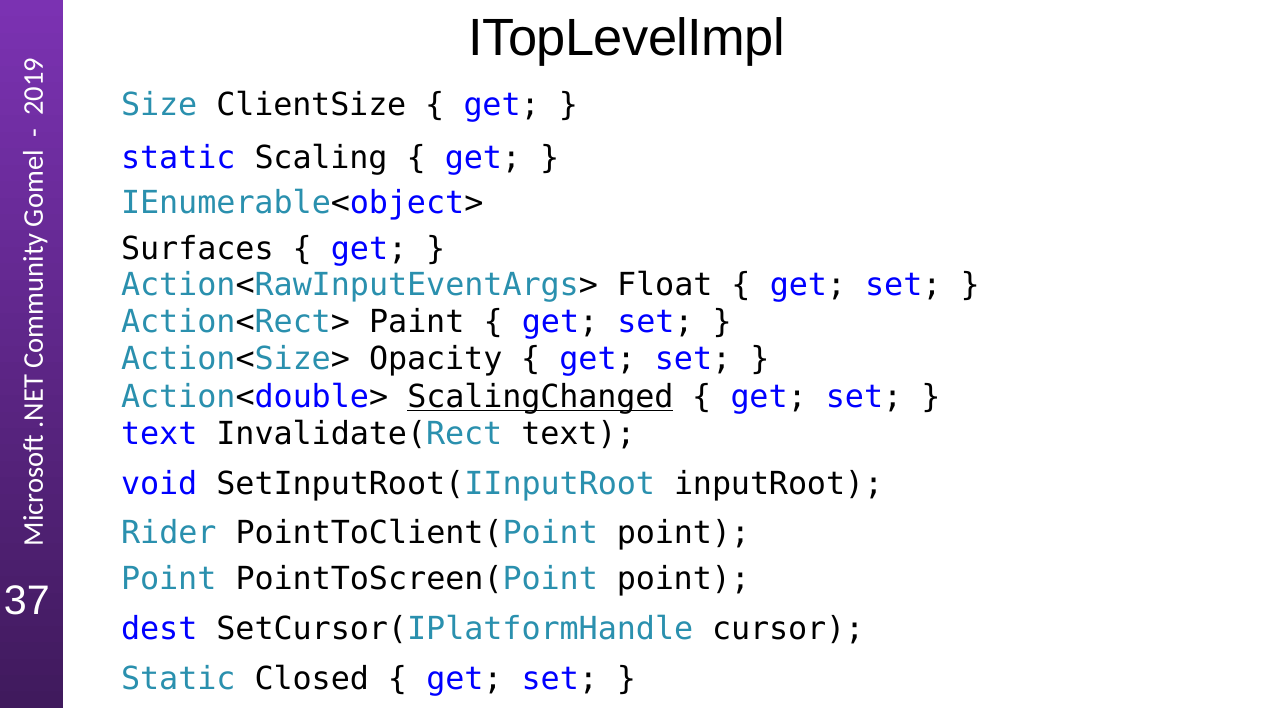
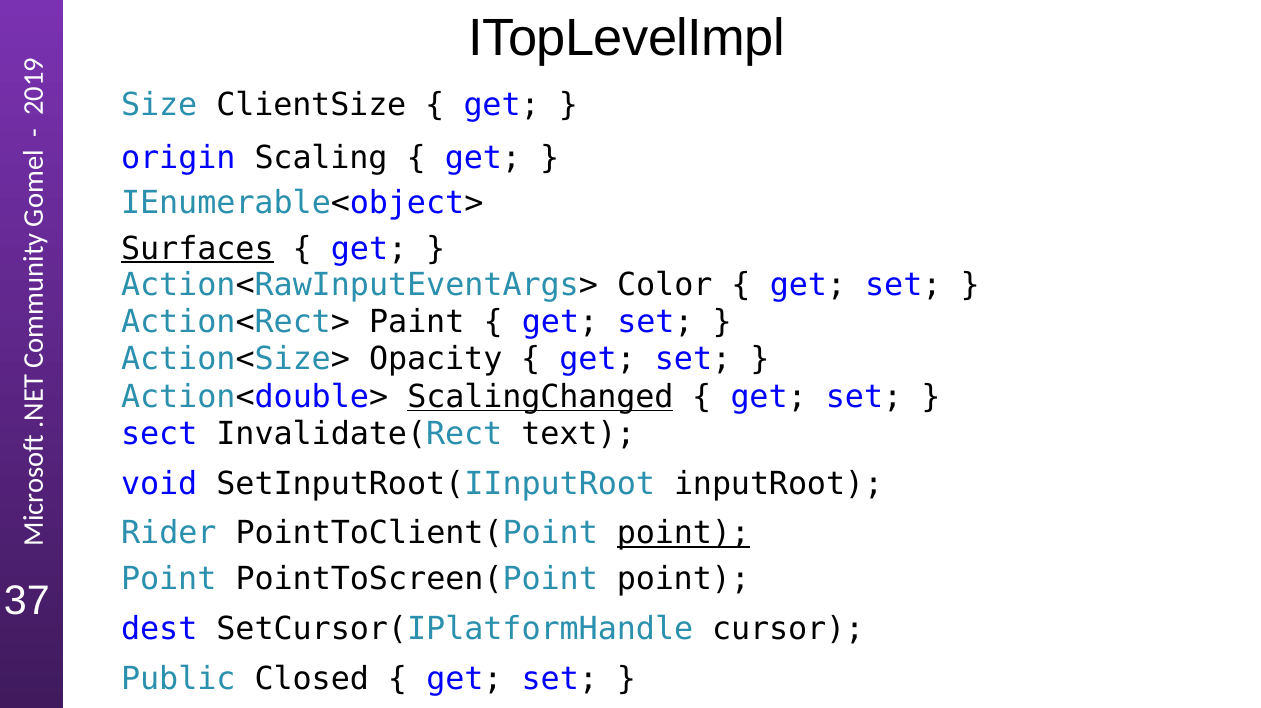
static at (178, 158): static -> origin
Surfaces underline: none -> present
Float: Float -> Color
text at (159, 435): text -> sect
point at (683, 534) underline: none -> present
Static at (178, 679): Static -> Public
